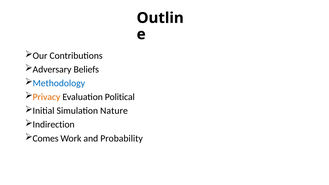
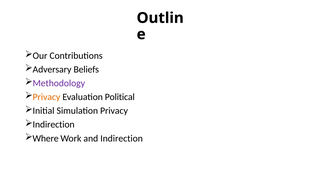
Methodology colour: blue -> purple
Simulation Nature: Nature -> Privacy
Comes: Comes -> Where
and Probability: Probability -> Indirection
